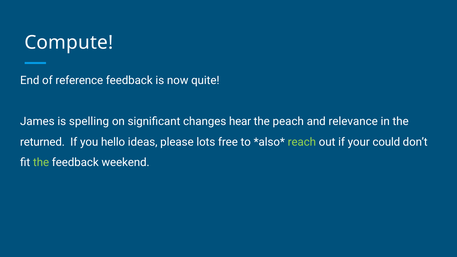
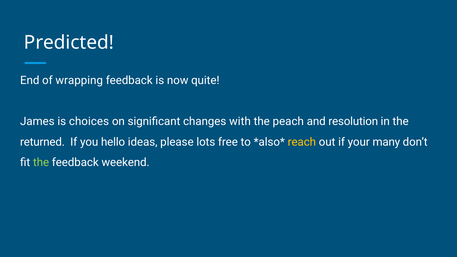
Compute: Compute -> Predicted
reference: reference -> wrapping
spelling: spelling -> choices
hear: hear -> with
relevance: relevance -> resolution
reach colour: light green -> yellow
could: could -> many
